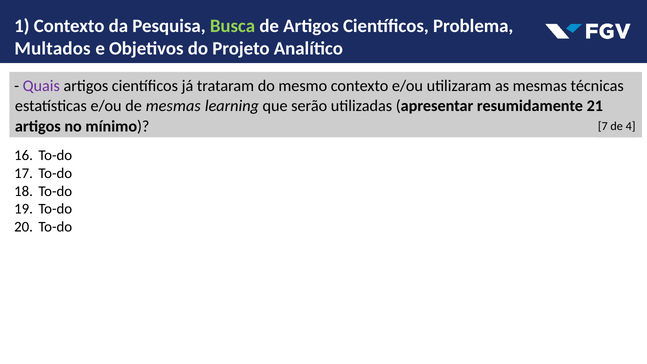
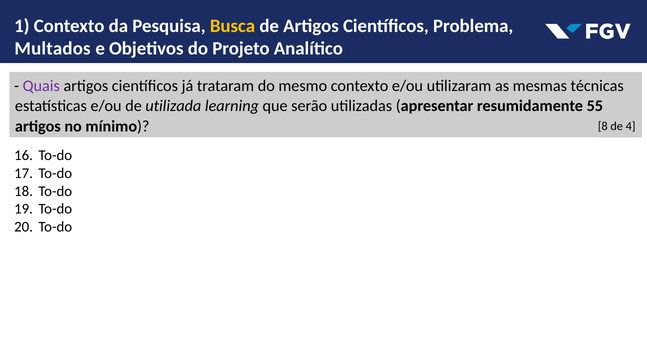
Busca colour: light green -> yellow
de mesmas: mesmas -> utilizada
21: 21 -> 55
7: 7 -> 8
